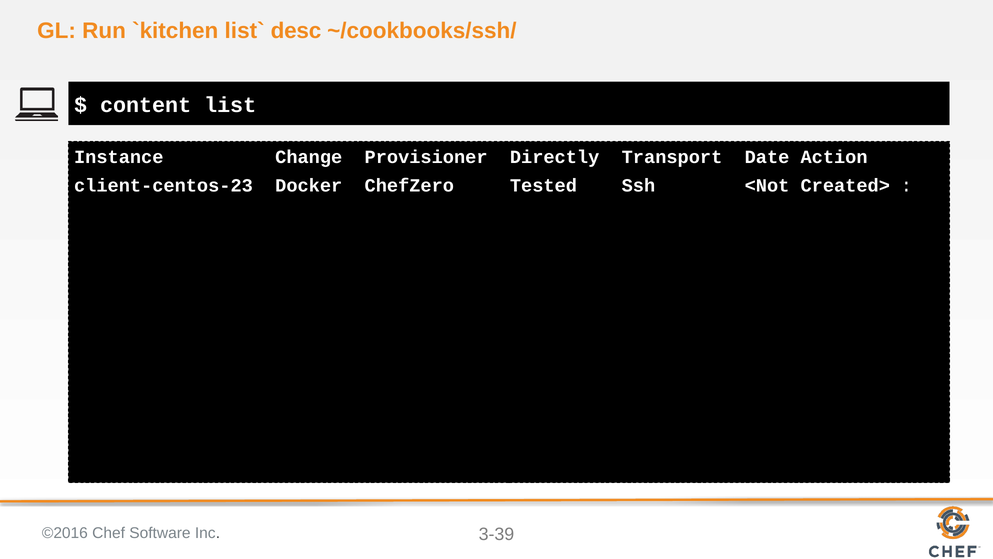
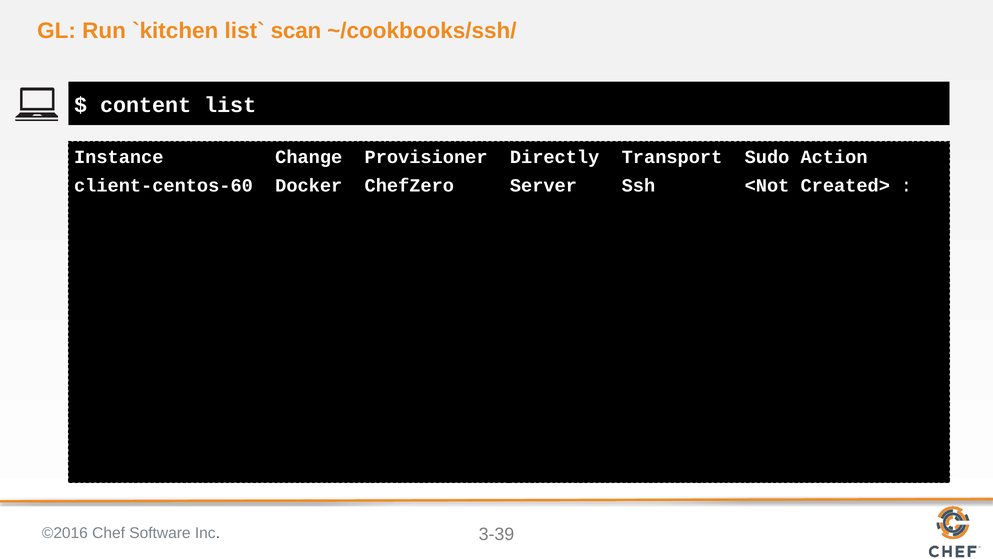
desc: desc -> scan
Date: Date -> Sudo
client-centos-23: client-centos-23 -> client-centos-60
Tested: Tested -> Server
